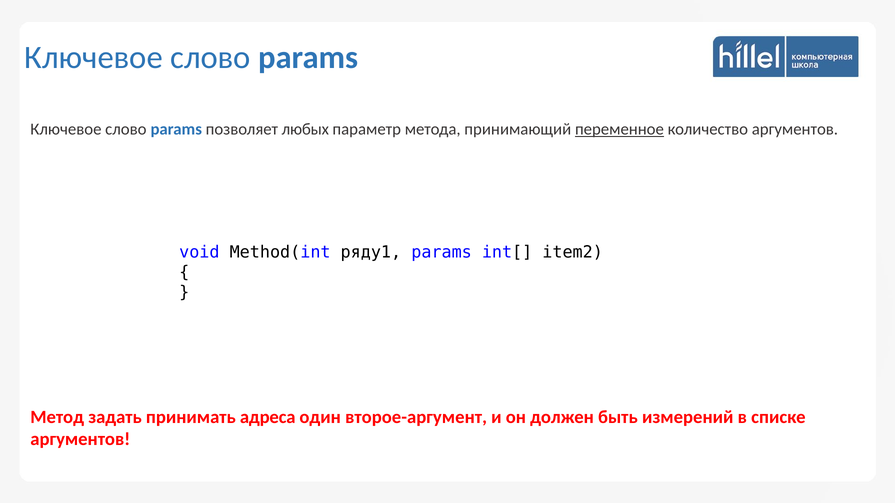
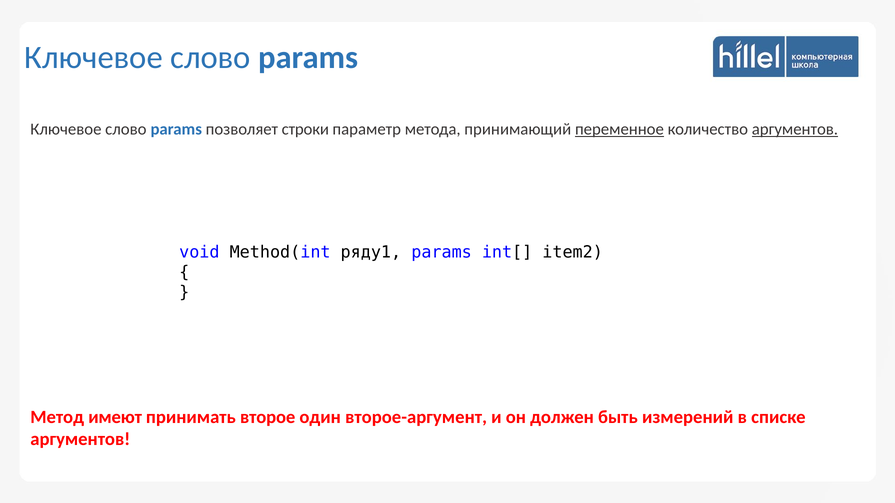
любых: любых -> строки
аргументов at (795, 129) underline: none -> present
задать: задать -> имеют
адреса: адреса -> второе
